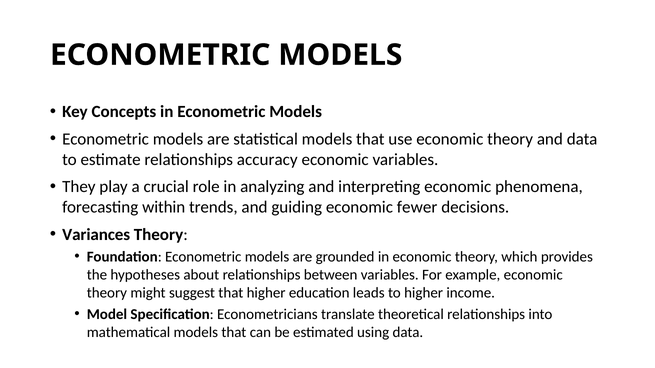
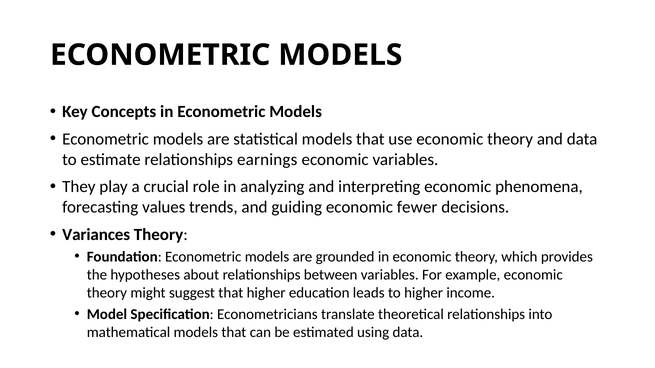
accuracy: accuracy -> earnings
within: within -> values
